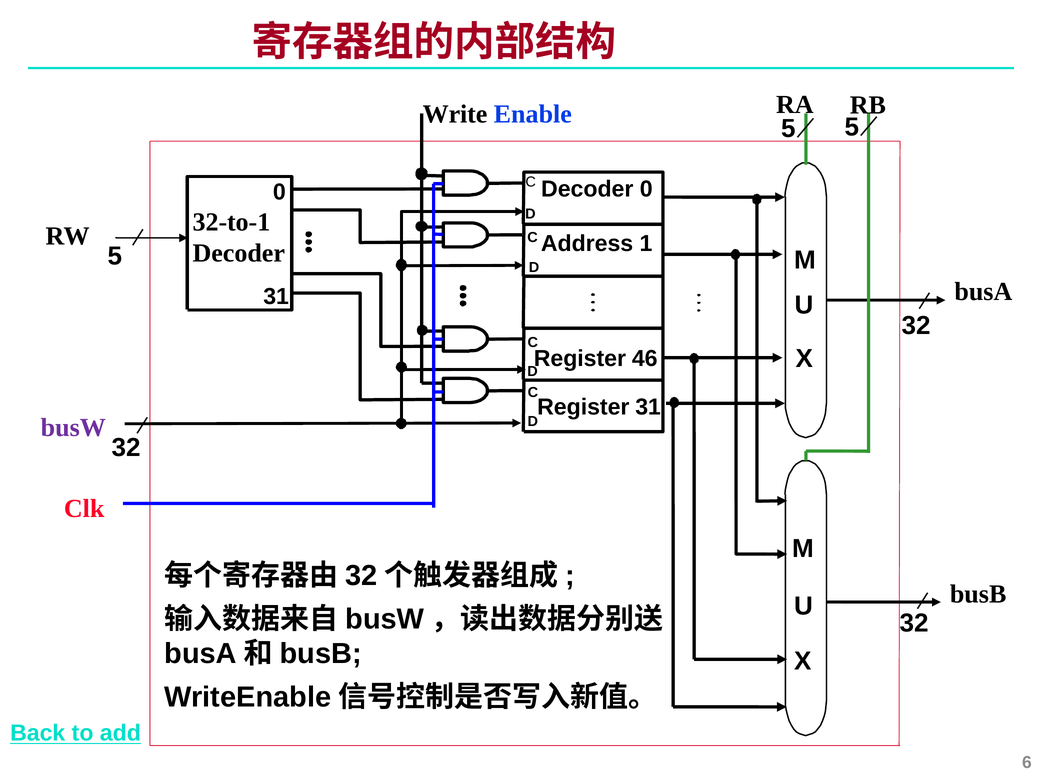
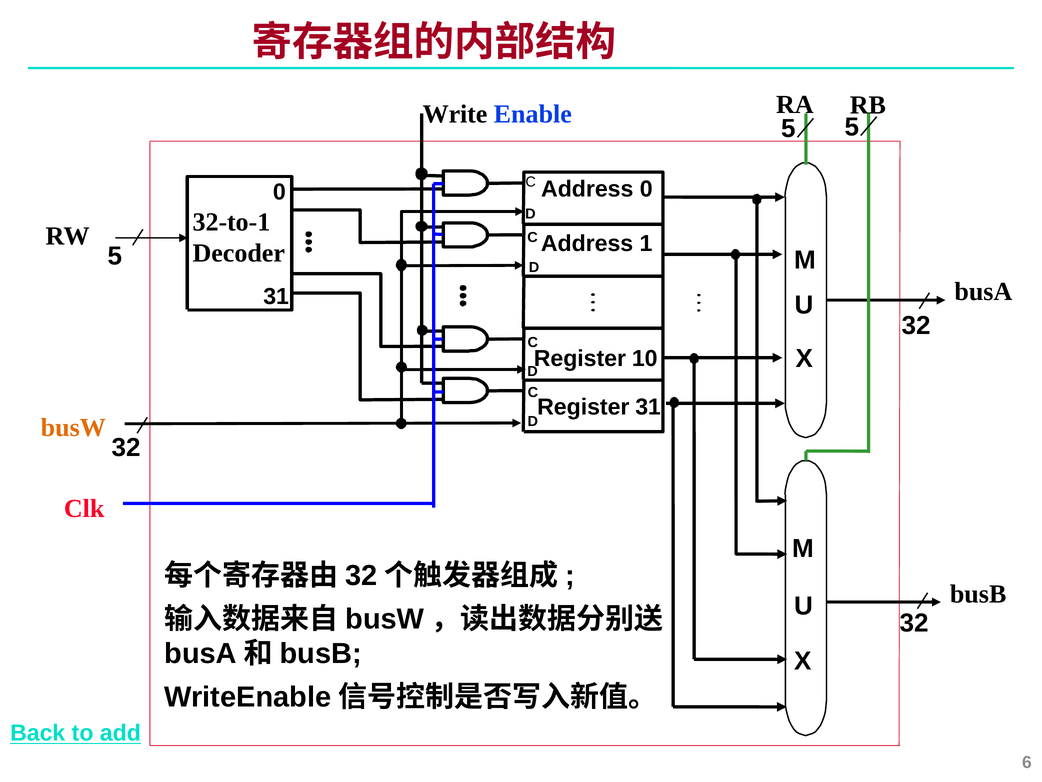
Decoder at (587, 189): Decoder -> Address
46: 46 -> 10
busW colour: purple -> orange
